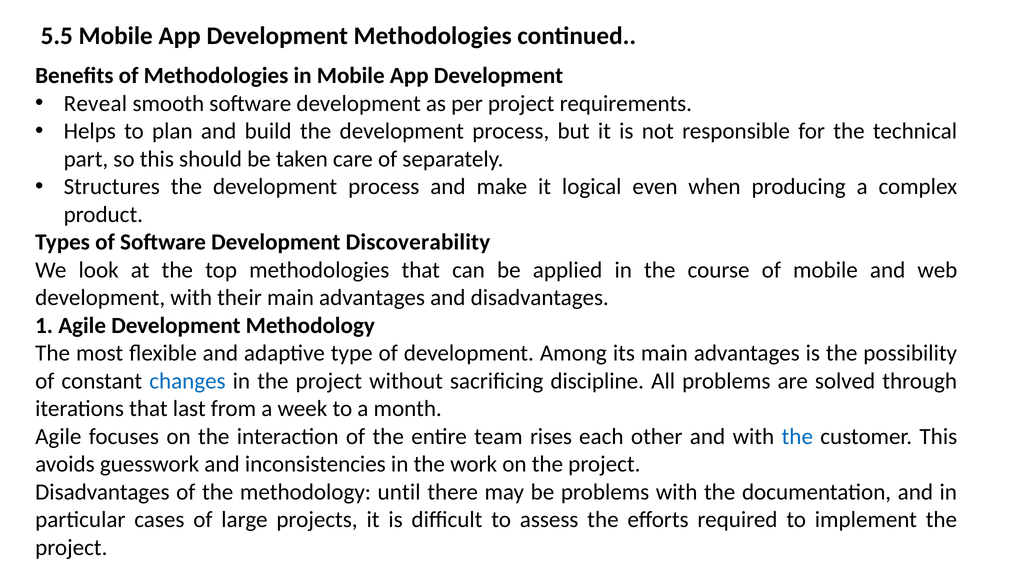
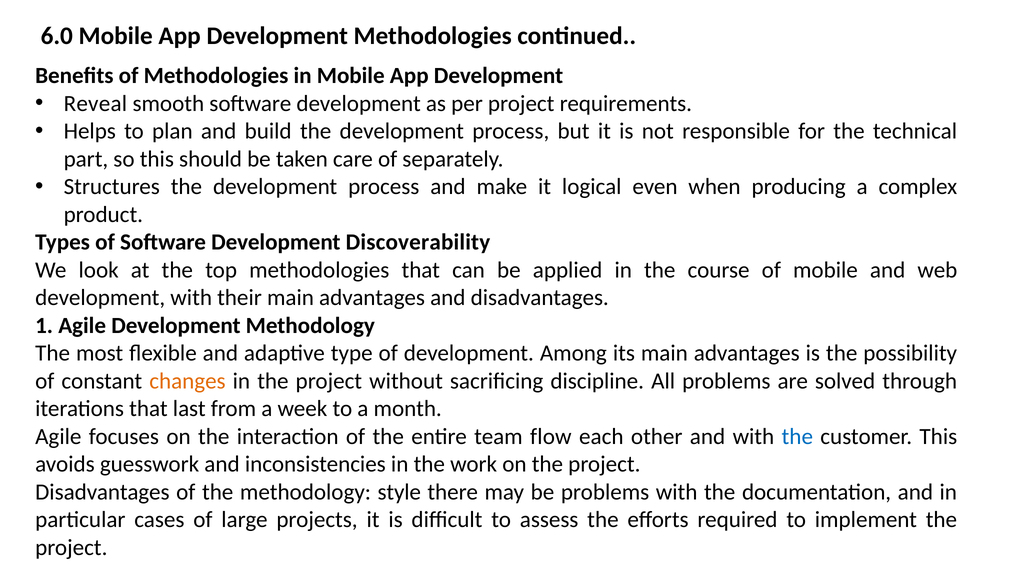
5.5: 5.5 -> 6.0
changes colour: blue -> orange
rises: rises -> flow
until: until -> style
